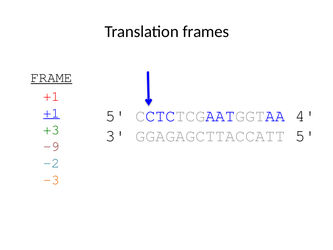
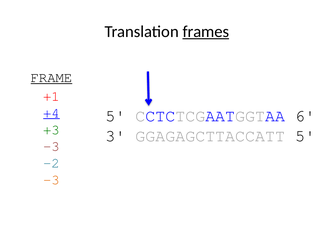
frames underline: none -> present
+1 at (51, 113): +1 -> +4
4: 4 -> 6
-9 at (51, 146): -9 -> -3
